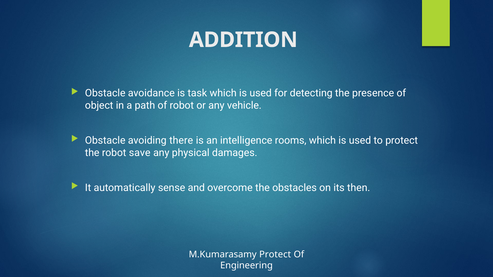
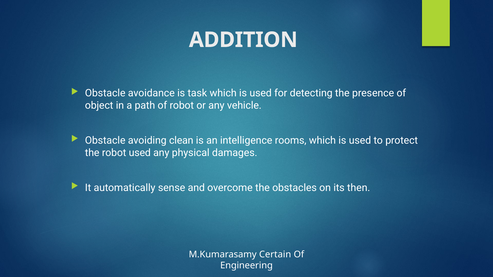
there: there -> clean
robot save: save -> used
M.Kumarasamy Protect: Protect -> Certain
